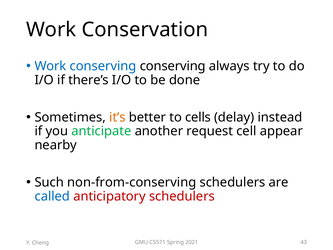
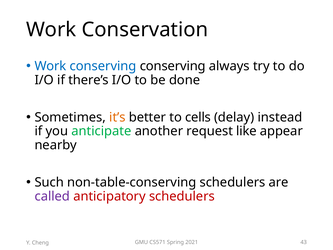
cell: cell -> like
non-from-conserving: non-from-conserving -> non-table-conserving
called colour: blue -> purple
